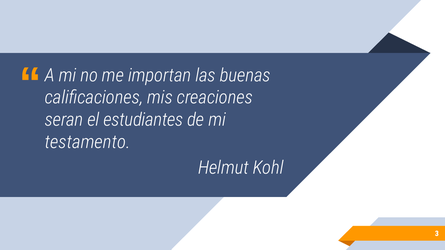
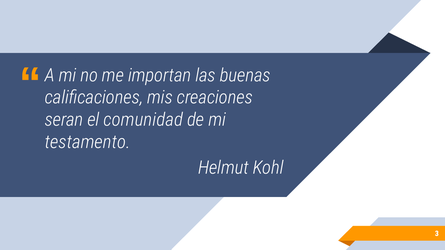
estudiantes: estudiantes -> comunidad
